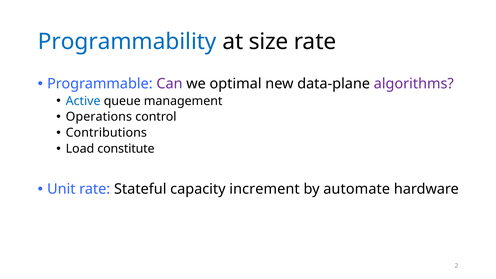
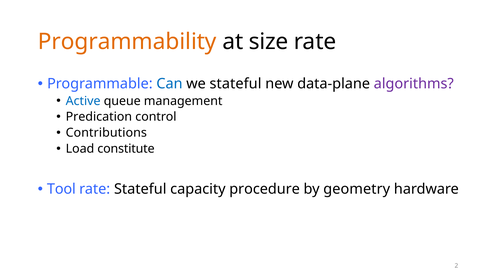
Programmability colour: blue -> orange
Can colour: purple -> blue
we optimal: optimal -> stateful
Operations: Operations -> Predication
Unit: Unit -> Tool
increment: increment -> procedure
automate: automate -> geometry
